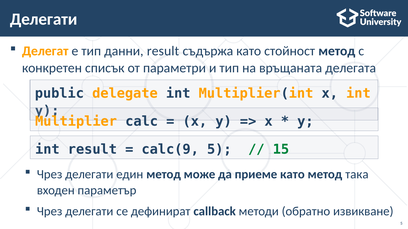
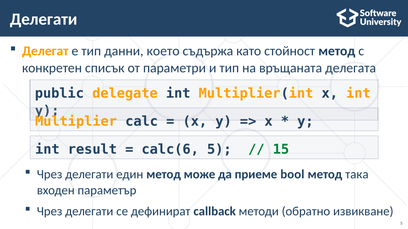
данни result: result -> което
calc(9: calc(9 -> calc(6
приеме като: като -> bool
